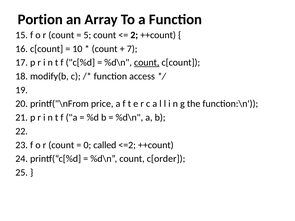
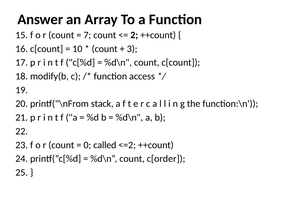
Portion: Portion -> Answer
5: 5 -> 7
7: 7 -> 3
count at (147, 63) underline: present -> none
price: price -> stack
